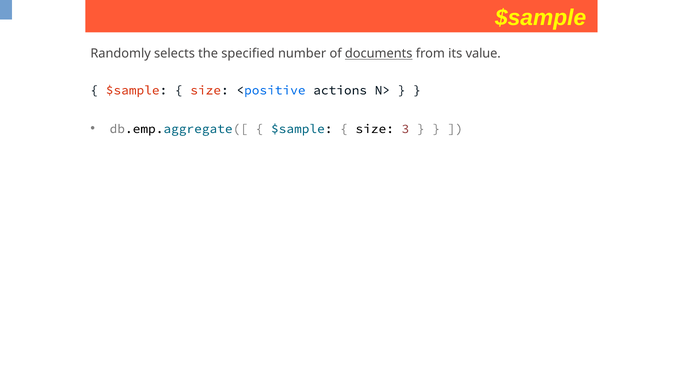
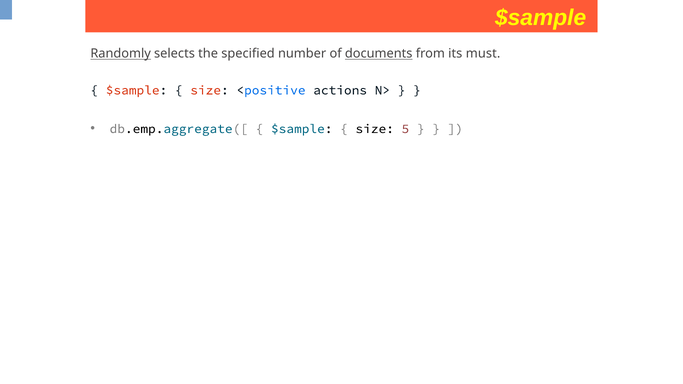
Randomly underline: none -> present
value: value -> must
3: 3 -> 5
